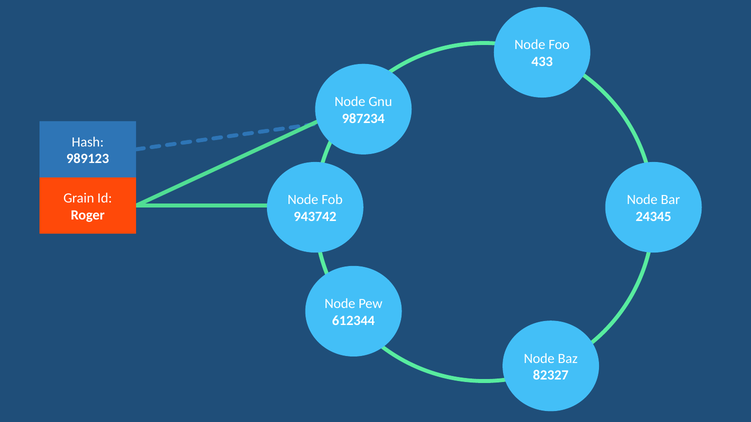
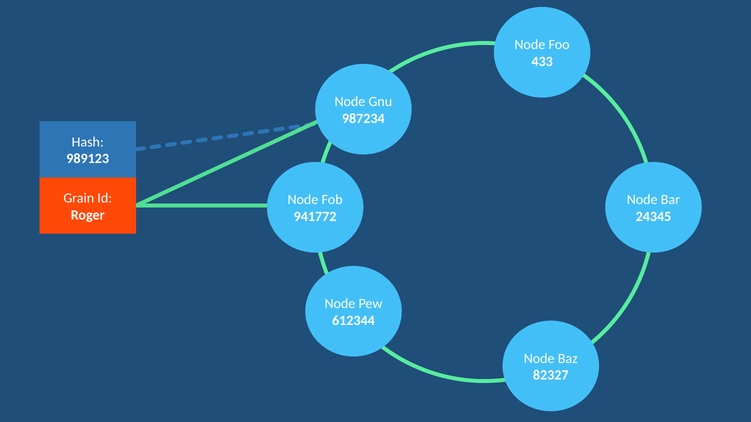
943742: 943742 -> 941772
